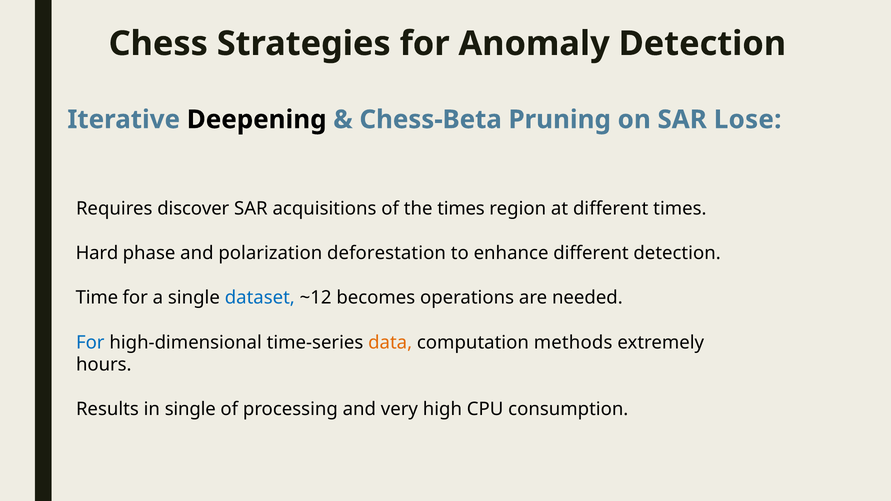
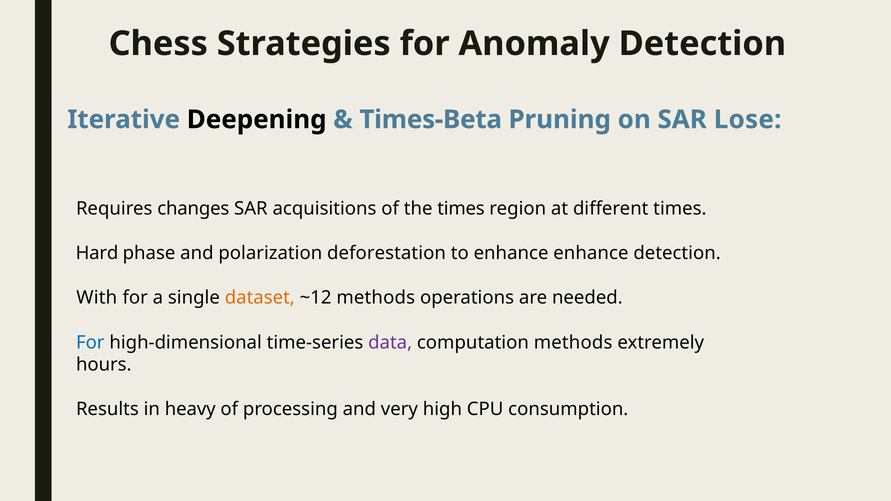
Chess-Beta: Chess-Beta -> Times-Beta
discover: discover -> changes
enhance different: different -> enhance
Time: Time -> With
dataset colour: blue -> orange
~12 becomes: becomes -> methods
data colour: orange -> purple
in single: single -> heavy
